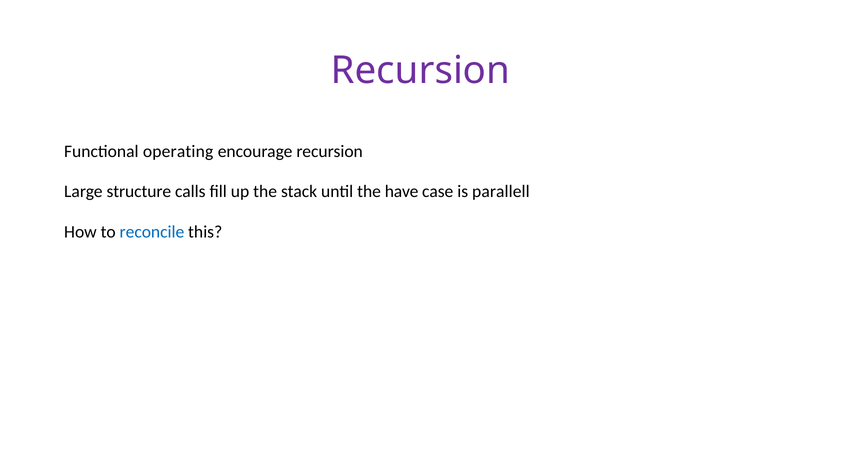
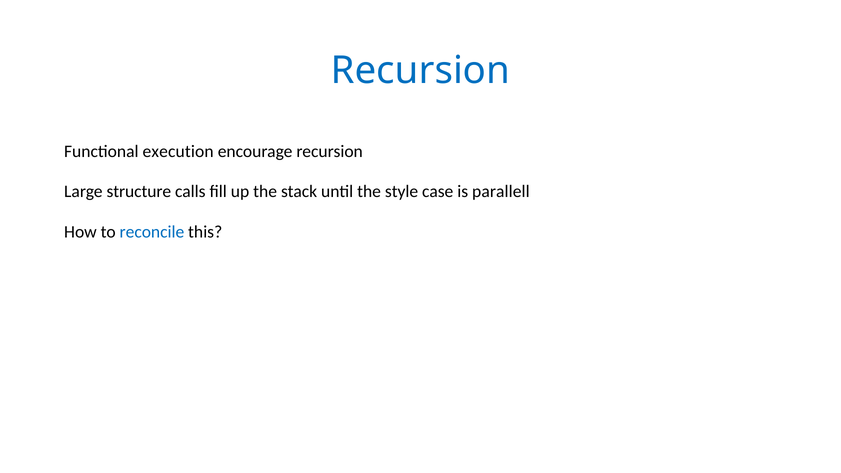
Recursion at (420, 71) colour: purple -> blue
operating: operating -> execution
have: have -> style
